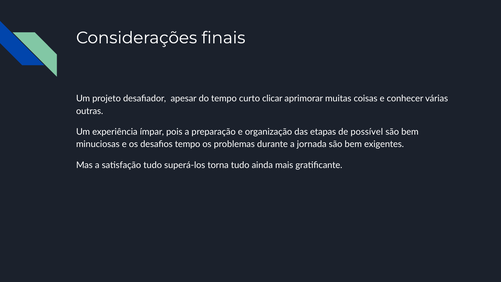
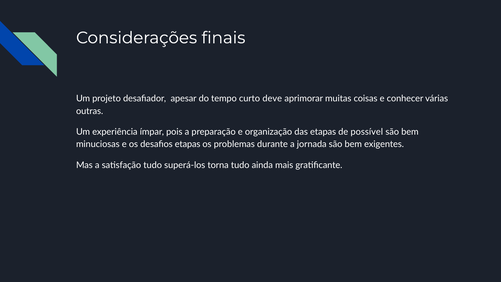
clicar: clicar -> deve
desafios tempo: tempo -> etapas
